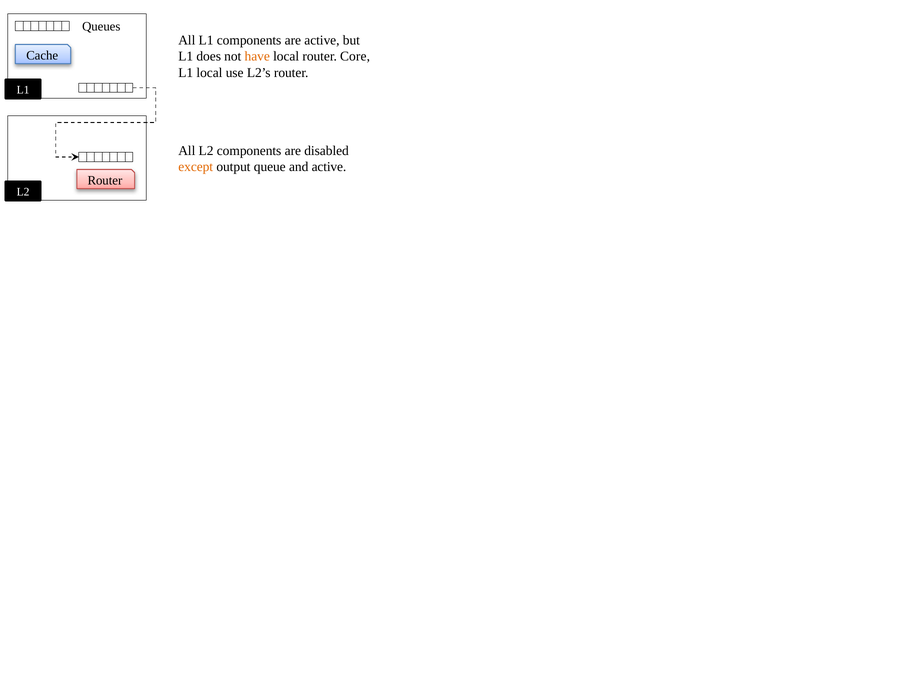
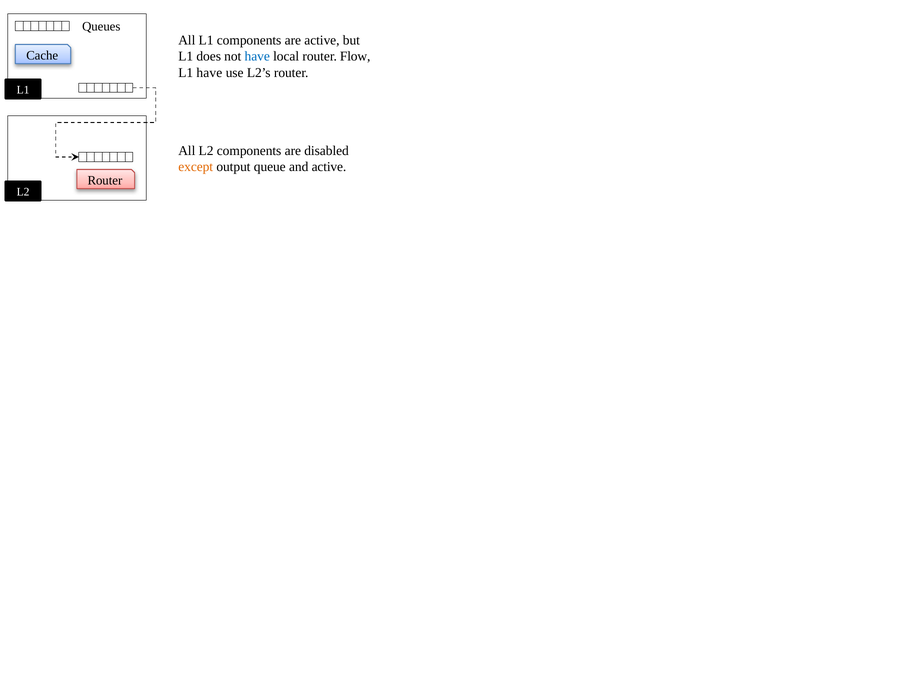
have at (257, 56) colour: orange -> blue
Core: Core -> Flow
L1 local: local -> have
